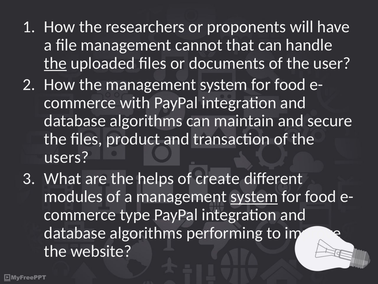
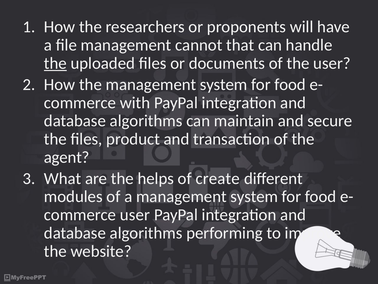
users: users -> agent
system at (254, 196) underline: present -> none
type at (135, 214): type -> user
